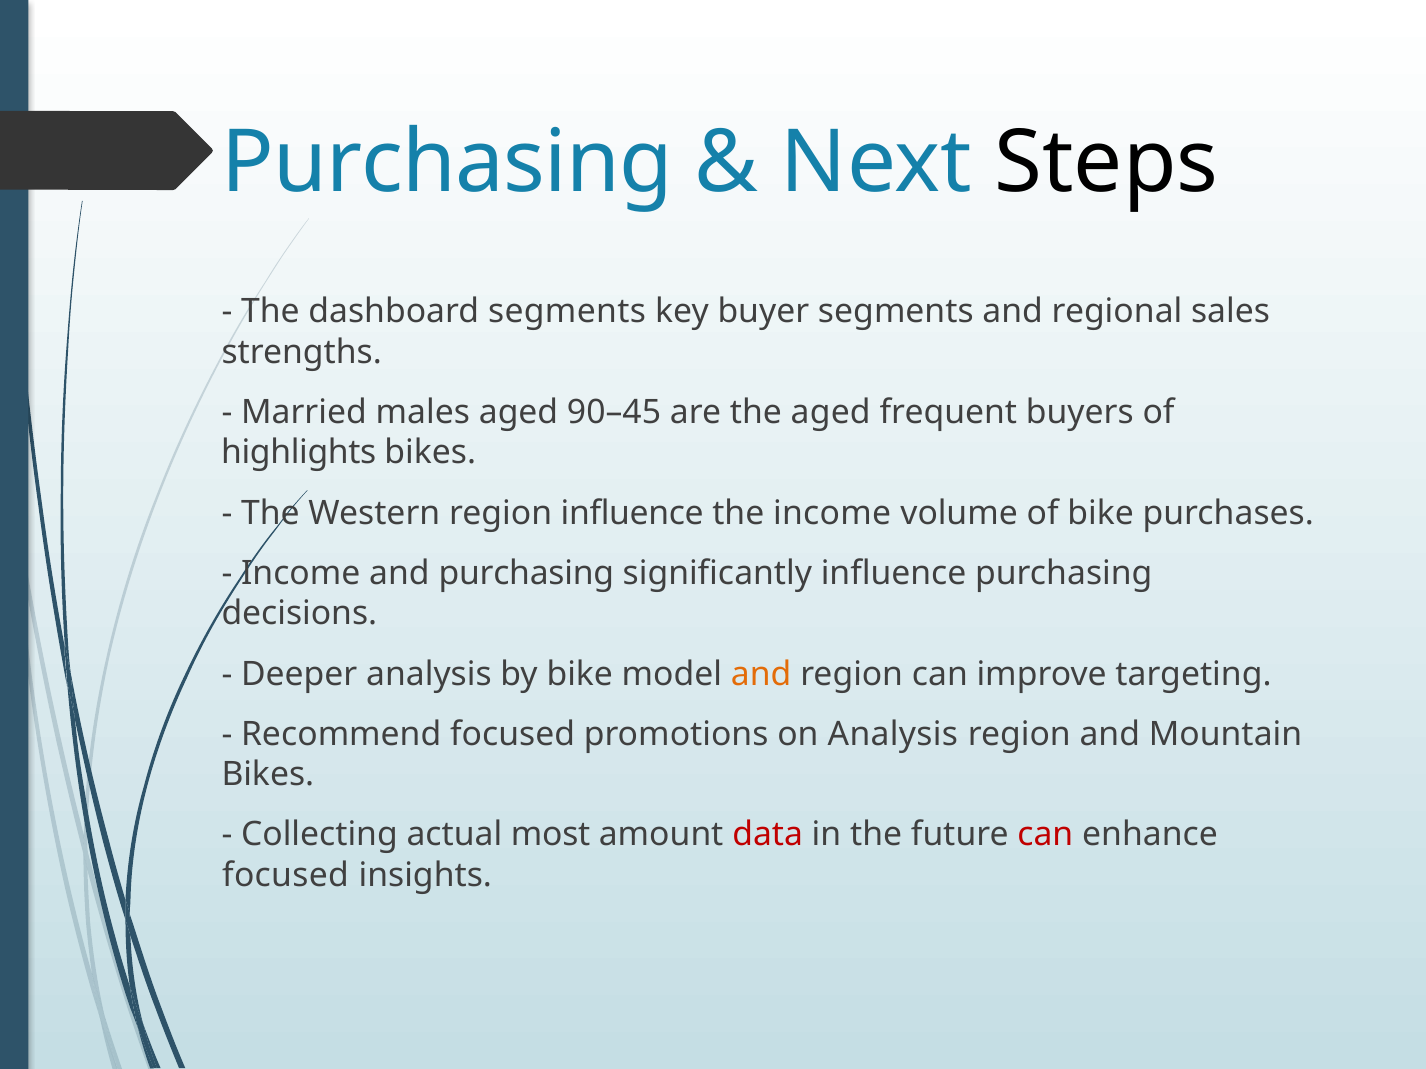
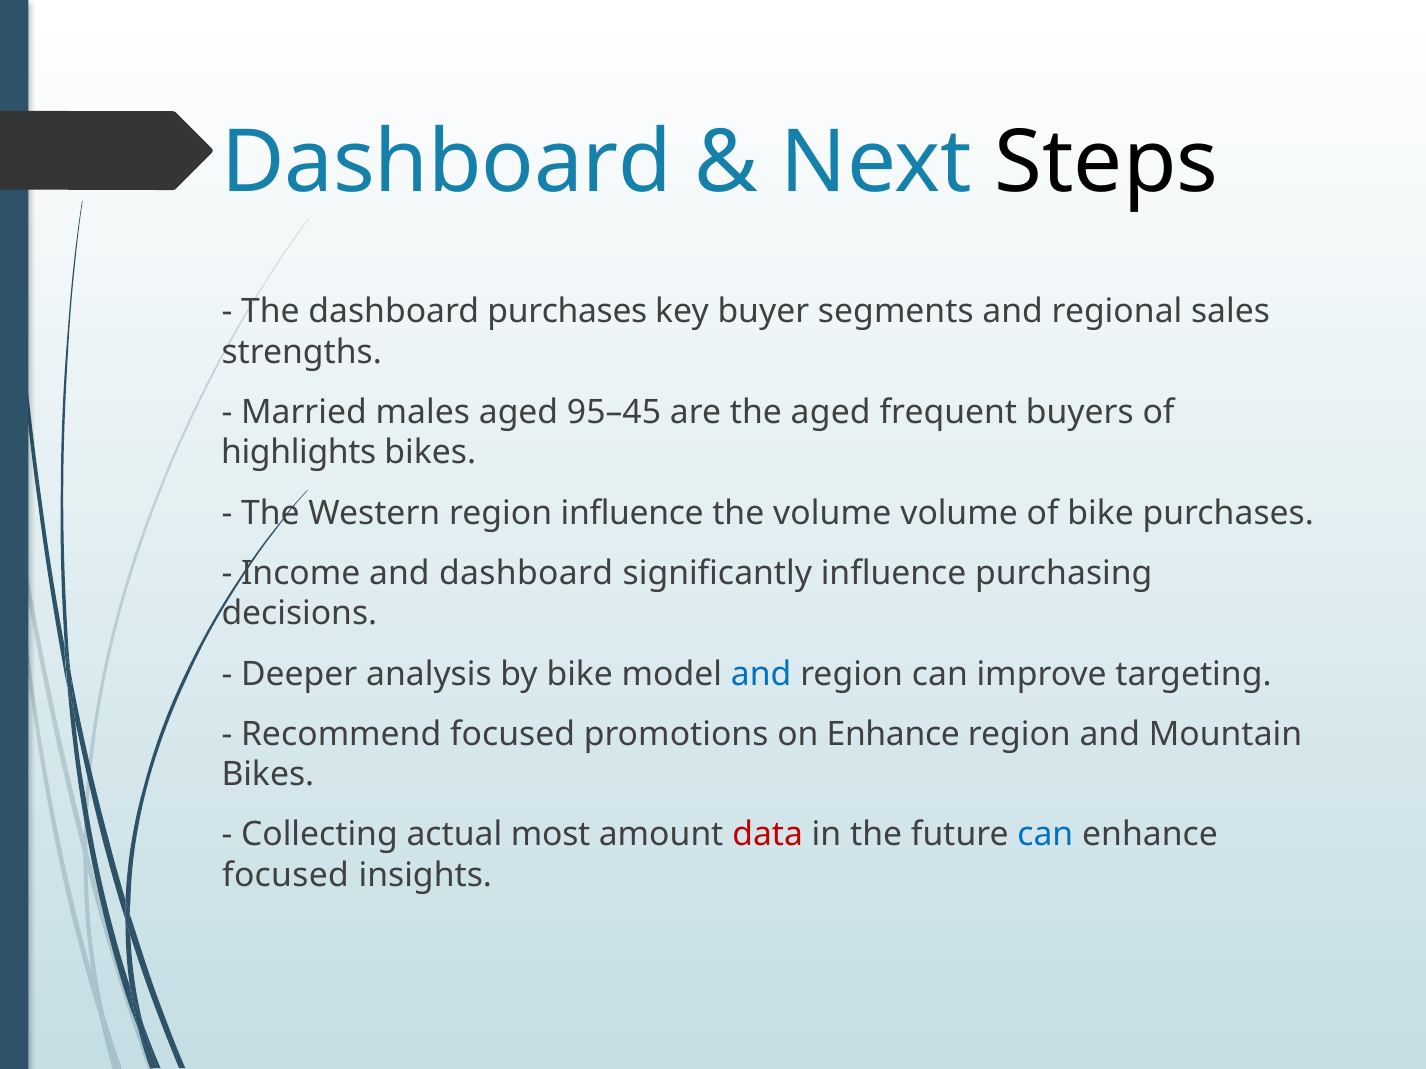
Purchasing at (447, 163): Purchasing -> Dashboard
dashboard segments: segments -> purchases
90–45: 90–45 -> 95–45
the income: income -> volume
and purchasing: purchasing -> dashboard
and at (761, 674) colour: orange -> blue
on Analysis: Analysis -> Enhance
can at (1045, 835) colour: red -> blue
